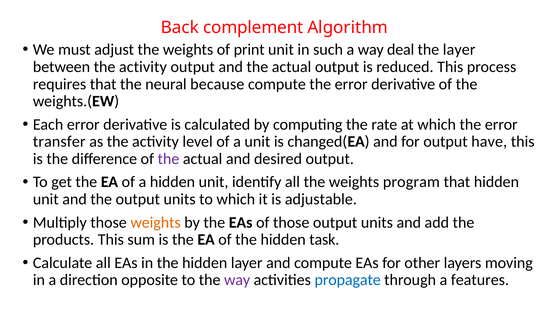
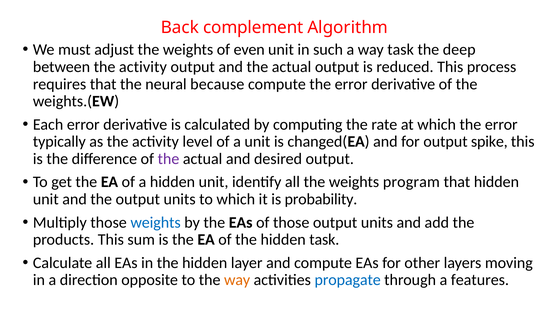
print: print -> even
way deal: deal -> task
the layer: layer -> deep
transfer: transfer -> typically
have: have -> spike
adjustable: adjustable -> probability
weights at (156, 222) colour: orange -> blue
way at (237, 280) colour: purple -> orange
